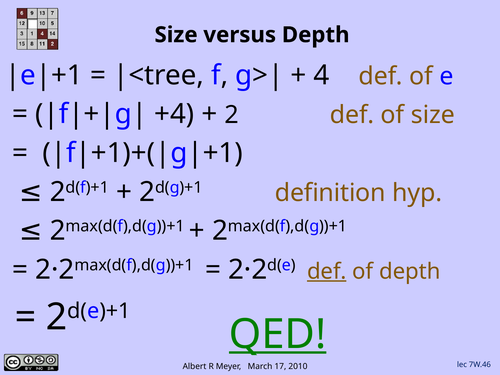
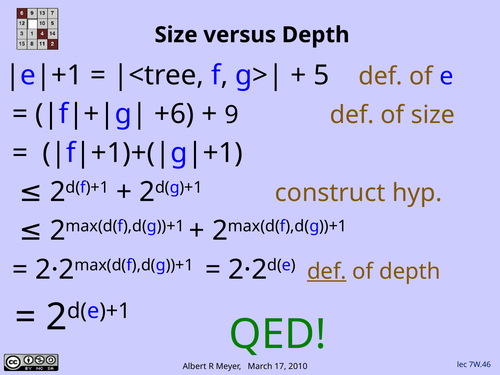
4: 4 -> 5
+4: +4 -> +6
2 at (232, 115): 2 -> 9
definition: definition -> construct
QED underline: present -> none
